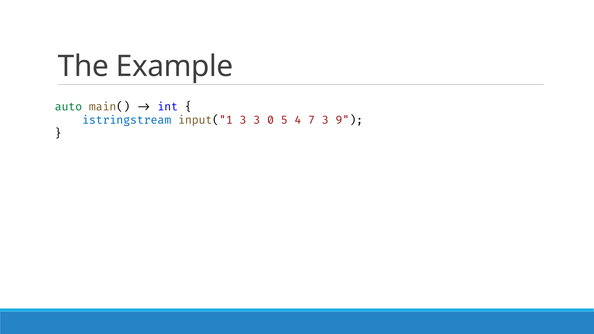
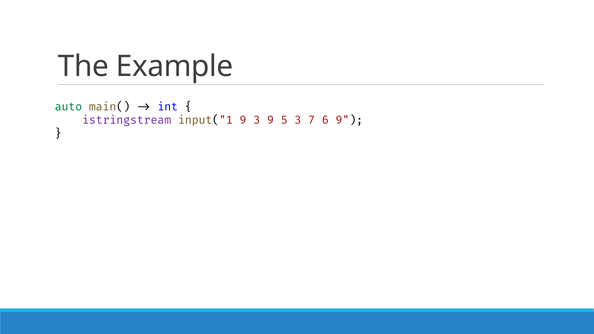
istringstream colour: blue -> purple
input("1 3: 3 -> 9
3 0: 0 -> 9
5 4: 4 -> 3
7 3: 3 -> 6
